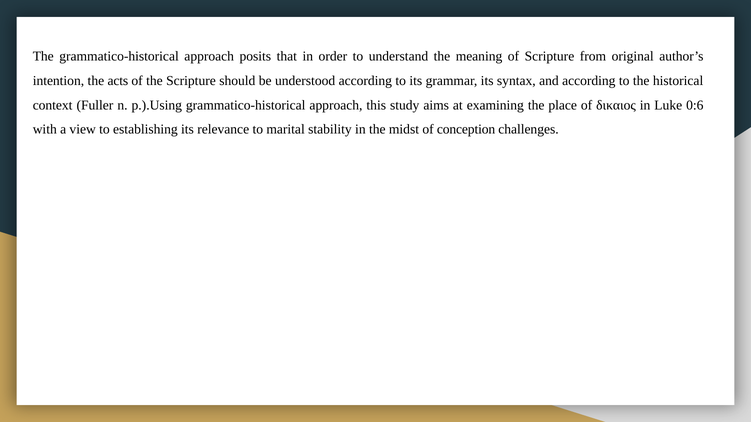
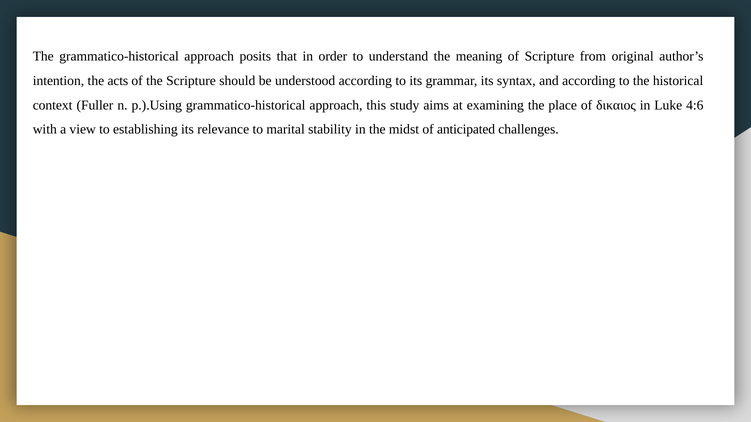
0:6: 0:6 -> 4:6
conception: conception -> anticipated
